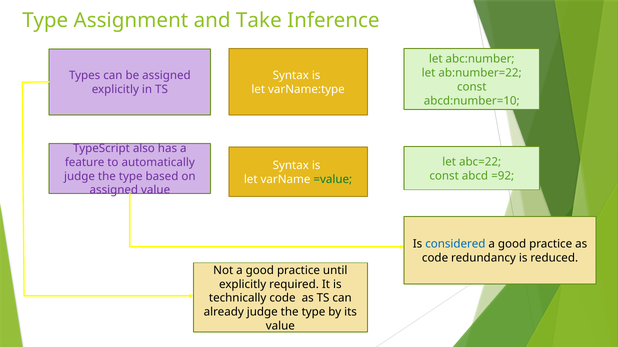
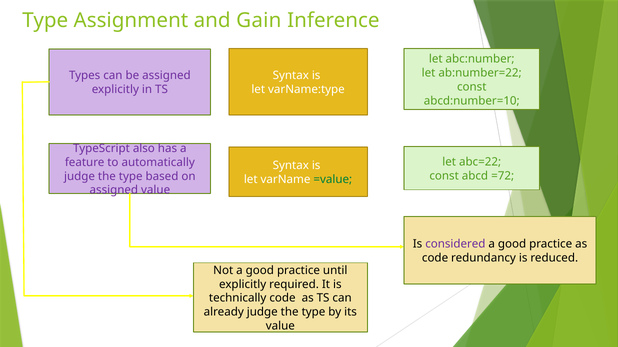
Take: Take -> Gain
=92: =92 -> =72
considered colour: blue -> purple
